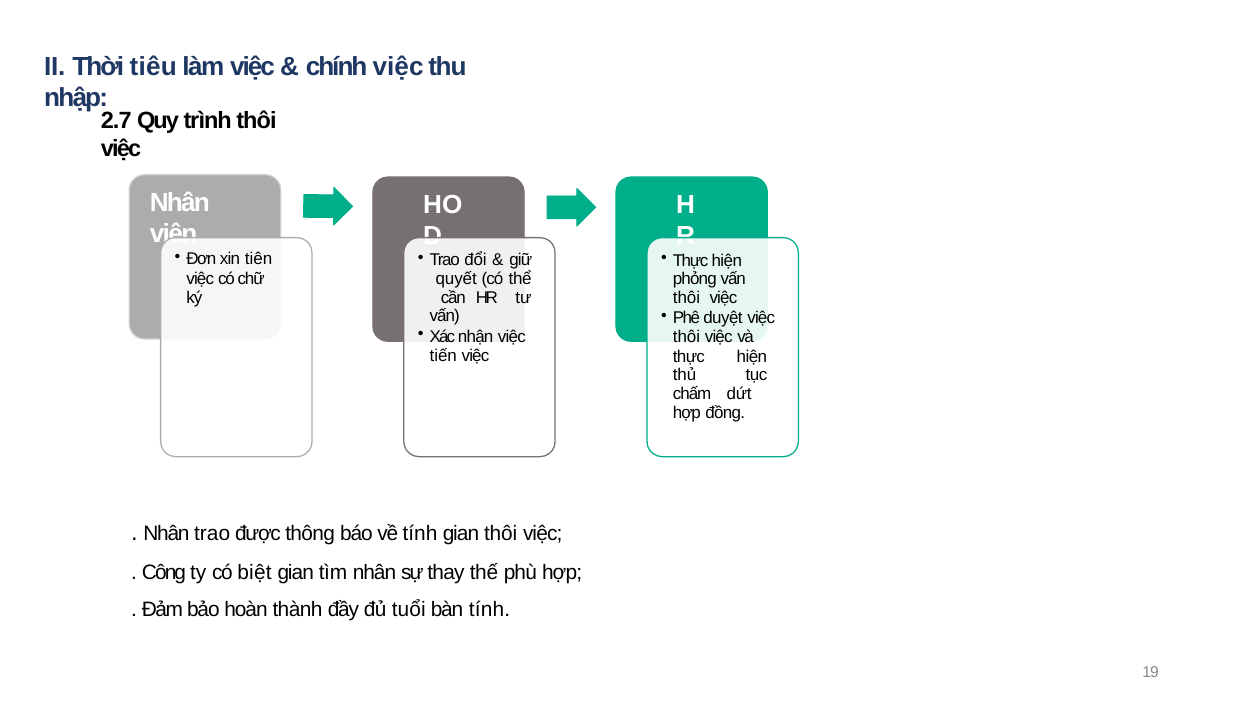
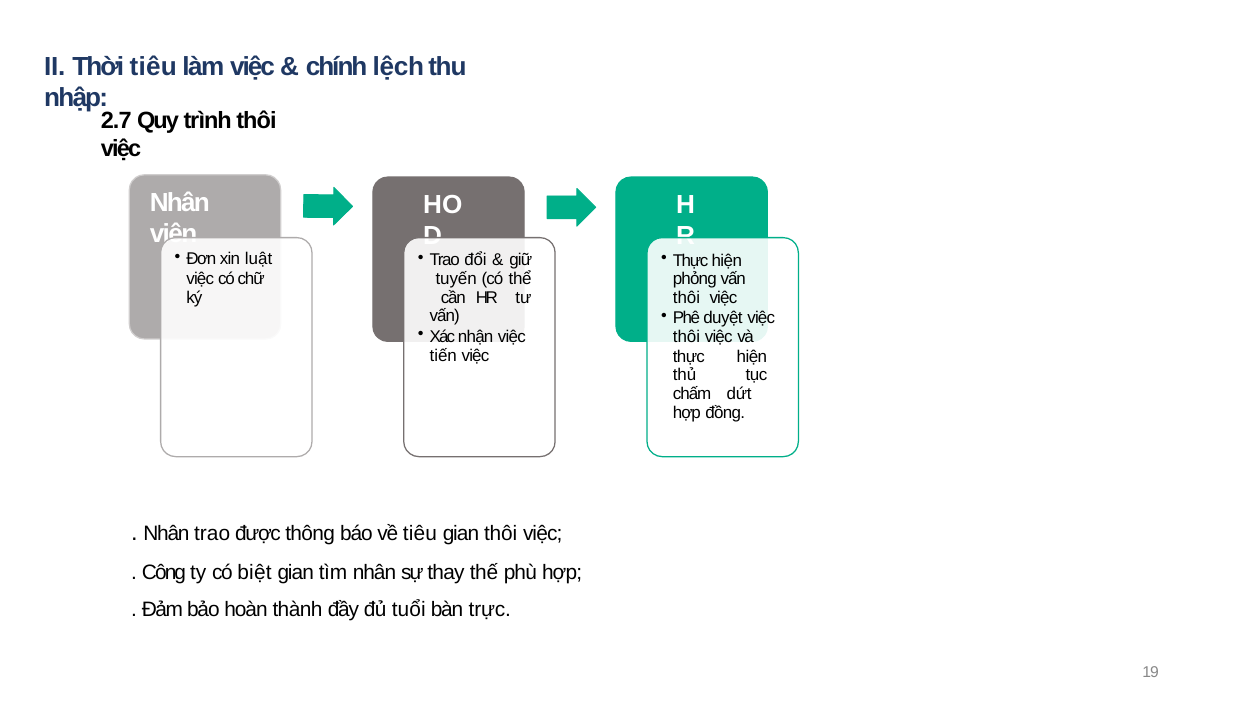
chính việc: việc -> lệch
tiên: tiên -> luật
quyết: quyết -> tuyến
về tính: tính -> tiêu
bàn tính: tính -> trực
